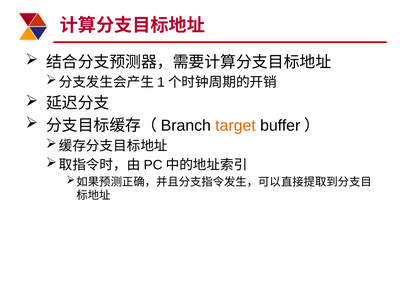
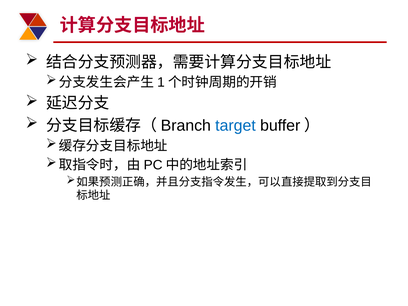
target colour: orange -> blue
